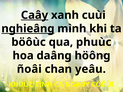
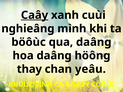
nghieâng underline: present -> none
qua phuùc: phuùc -> daâng
ñoâi: ñoâi -> thay
